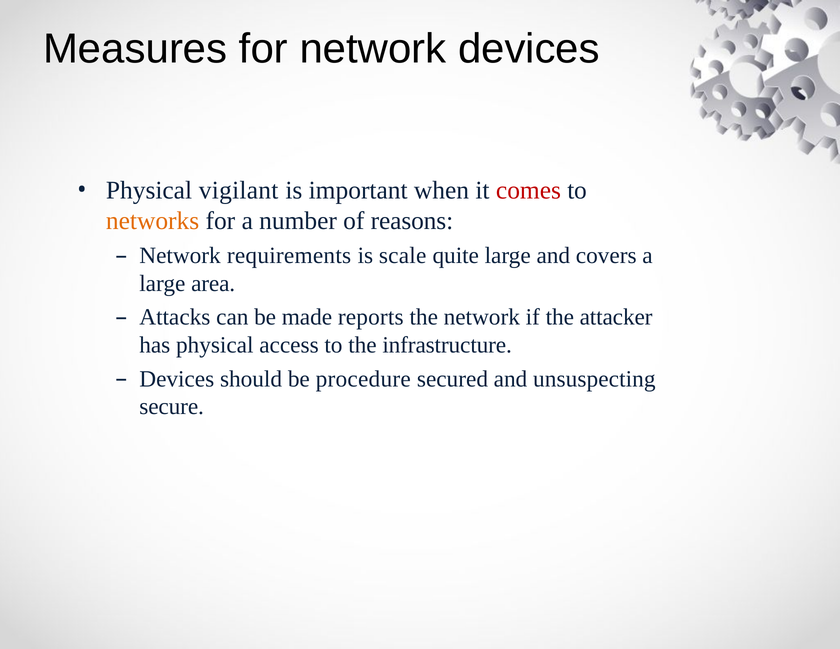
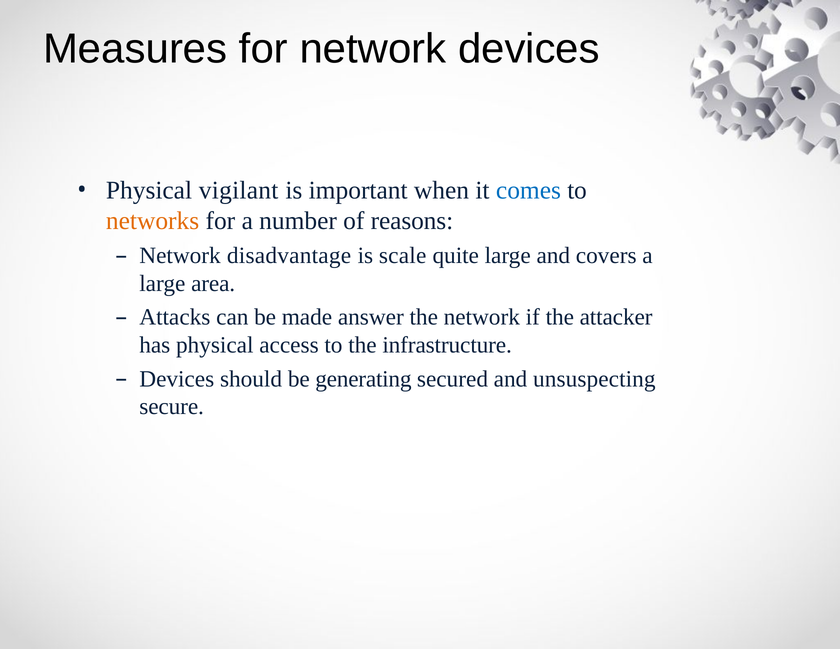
comes colour: red -> blue
requirements: requirements -> disadvantage
reports: reports -> answer
procedure: procedure -> generating
